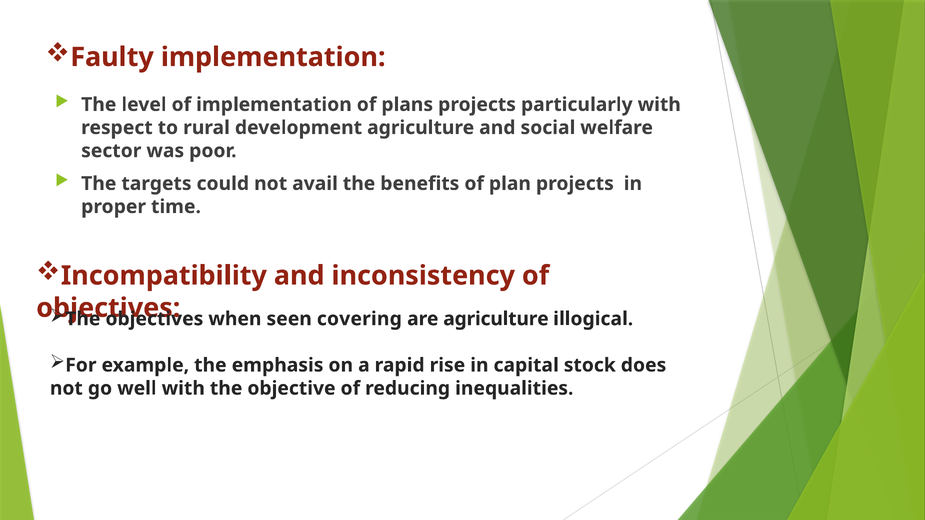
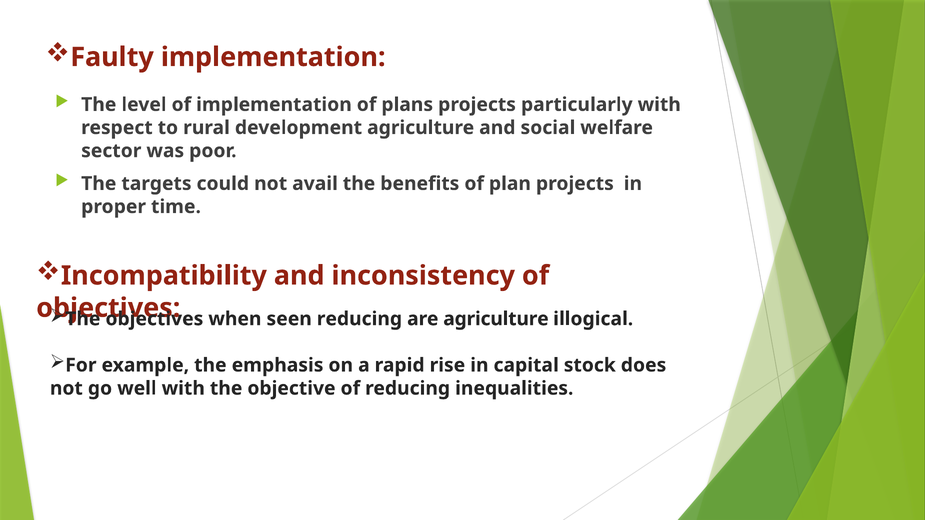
seen covering: covering -> reducing
